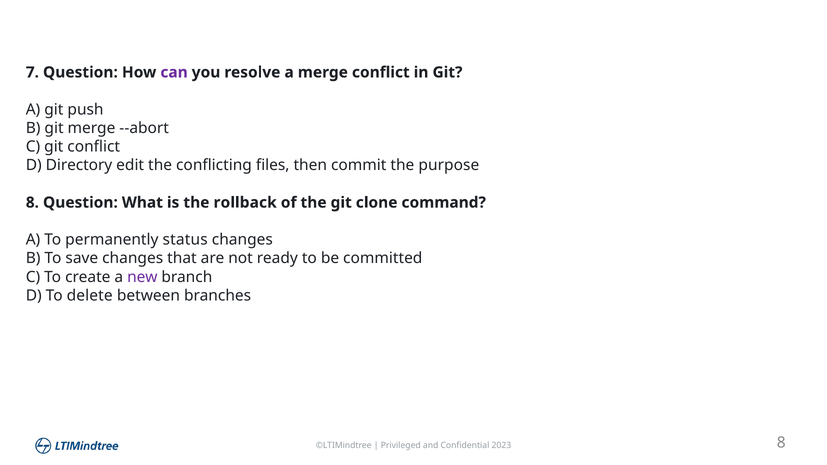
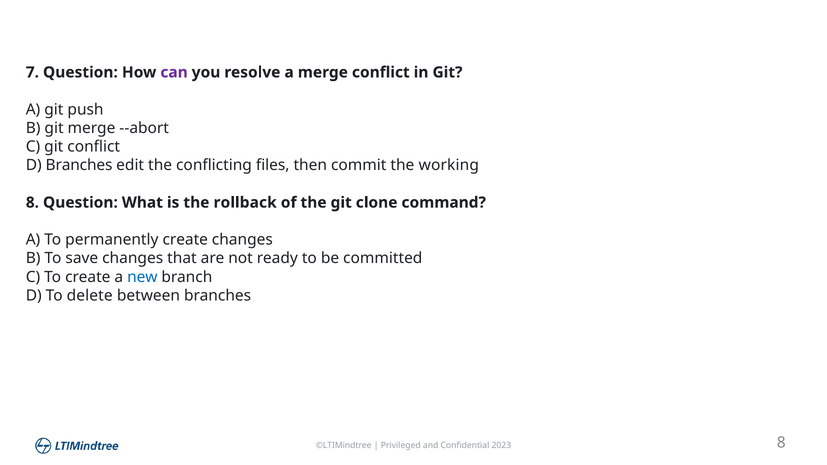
D Directory: Directory -> Branches
purpose: purpose -> working
permanently status: status -> create
new colour: purple -> blue
